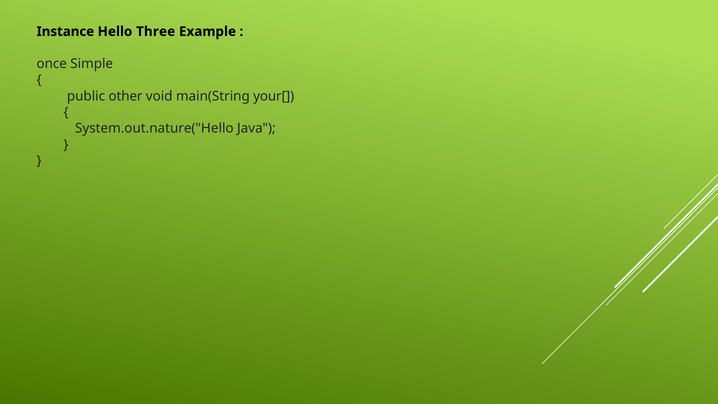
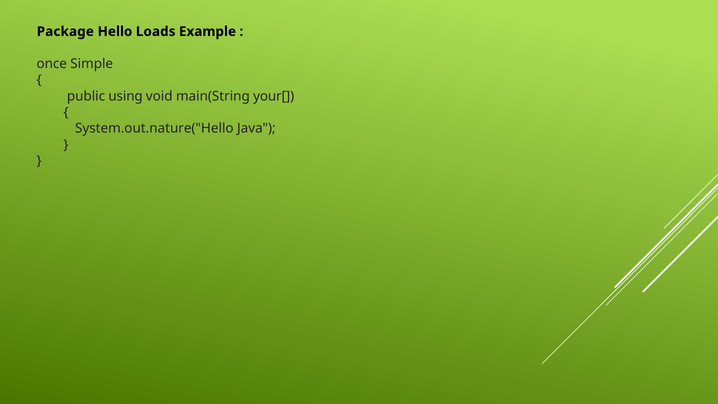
Instance: Instance -> Package
Three: Three -> Loads
other: other -> using
